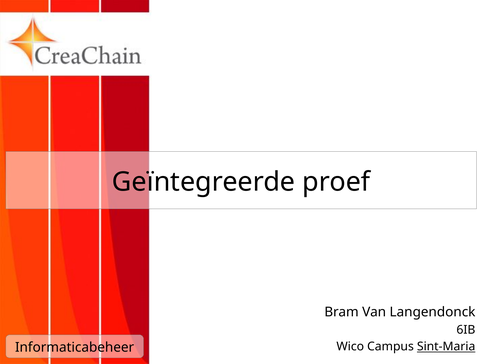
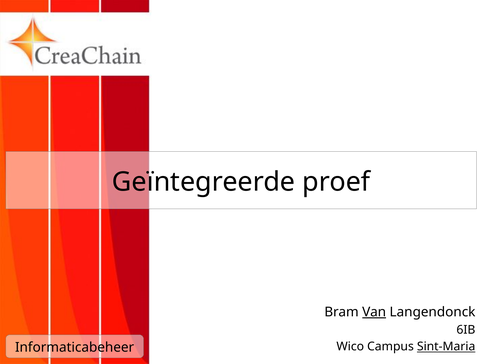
Van underline: none -> present
